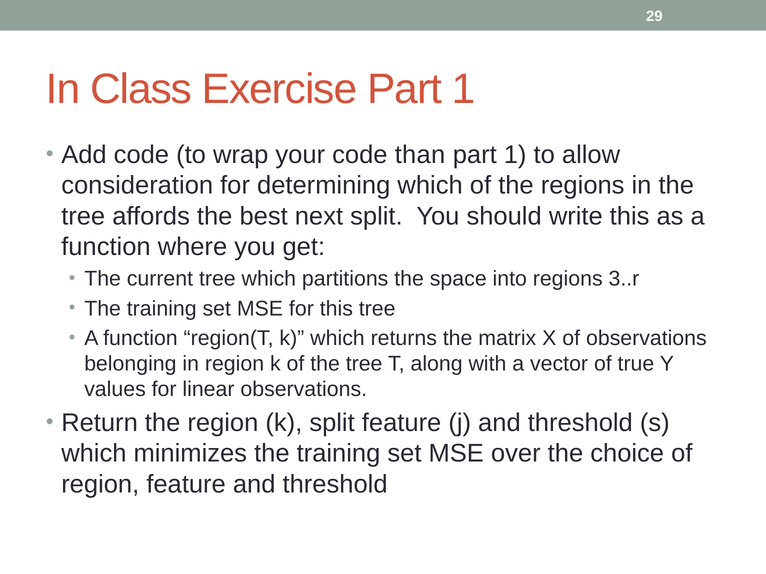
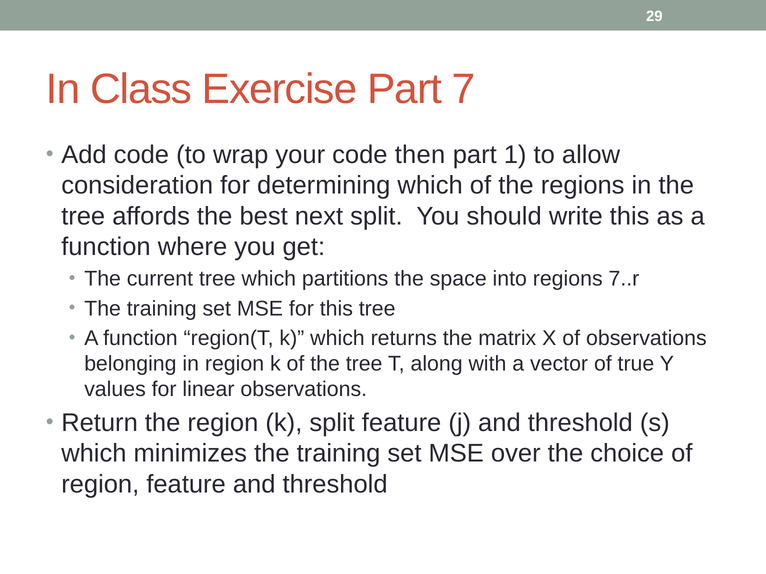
Exercise Part 1: 1 -> 7
than: than -> then
3..r: 3..r -> 7..r
